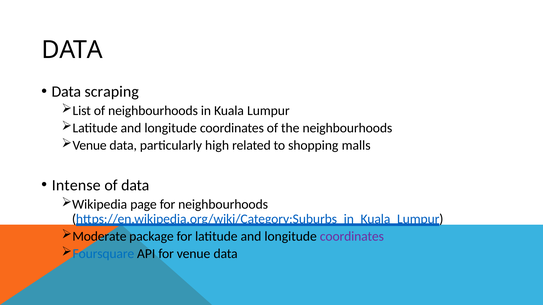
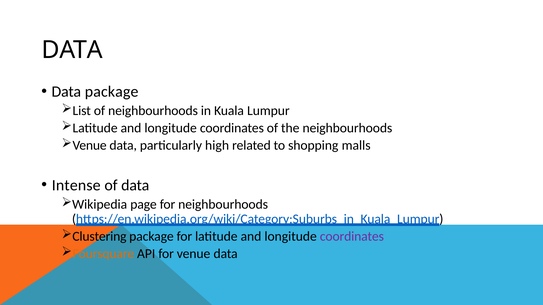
Data scraping: scraping -> package
Moderate: Moderate -> Clustering
Foursquare colour: blue -> orange
